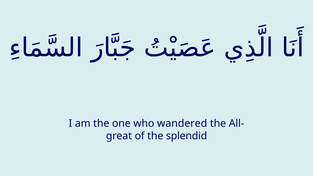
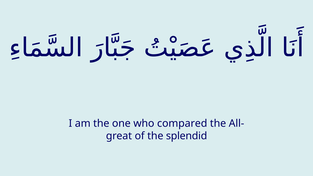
wandered: wandered -> compared
